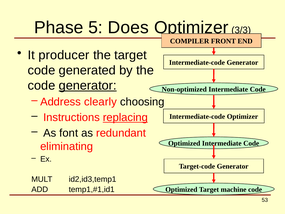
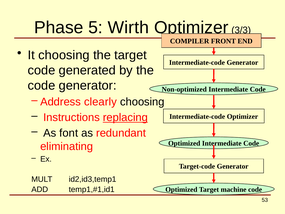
Does: Does -> Wirth
It producer: producer -> choosing
generator at (88, 85) underline: present -> none
